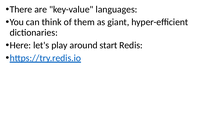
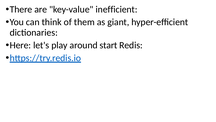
languages: languages -> inefficient
